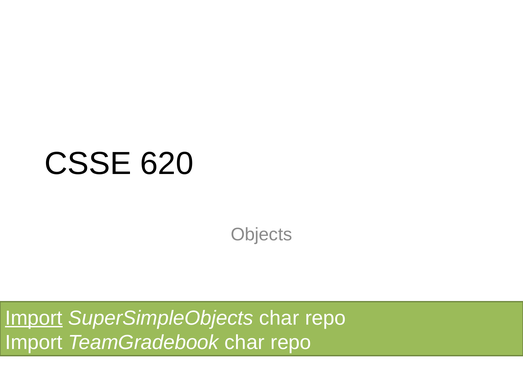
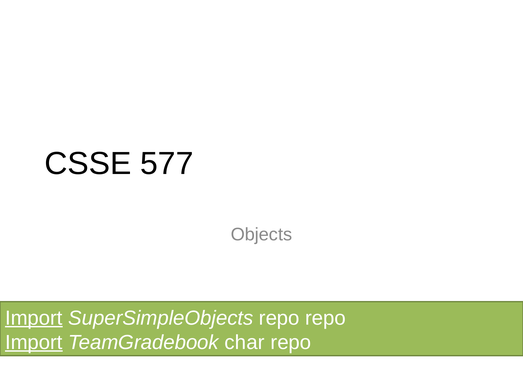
620: 620 -> 577
SuperSimpleObjects char: char -> repo
Import at (34, 343) underline: none -> present
